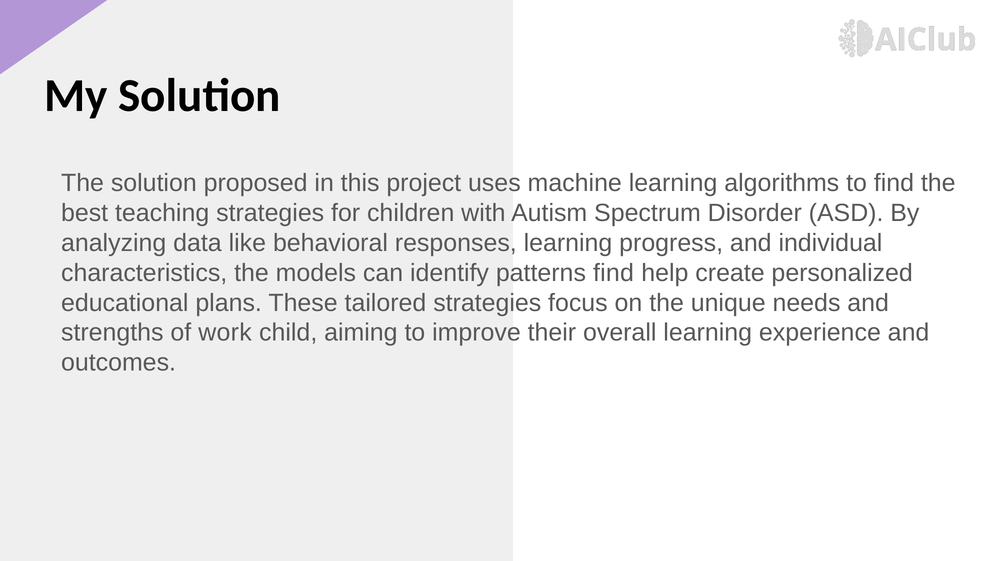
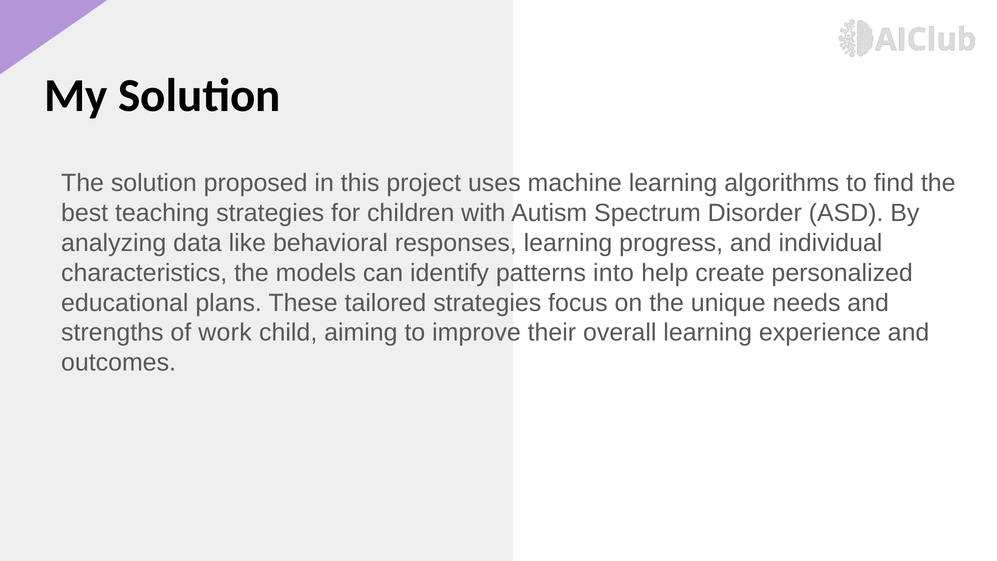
patterns find: find -> into
